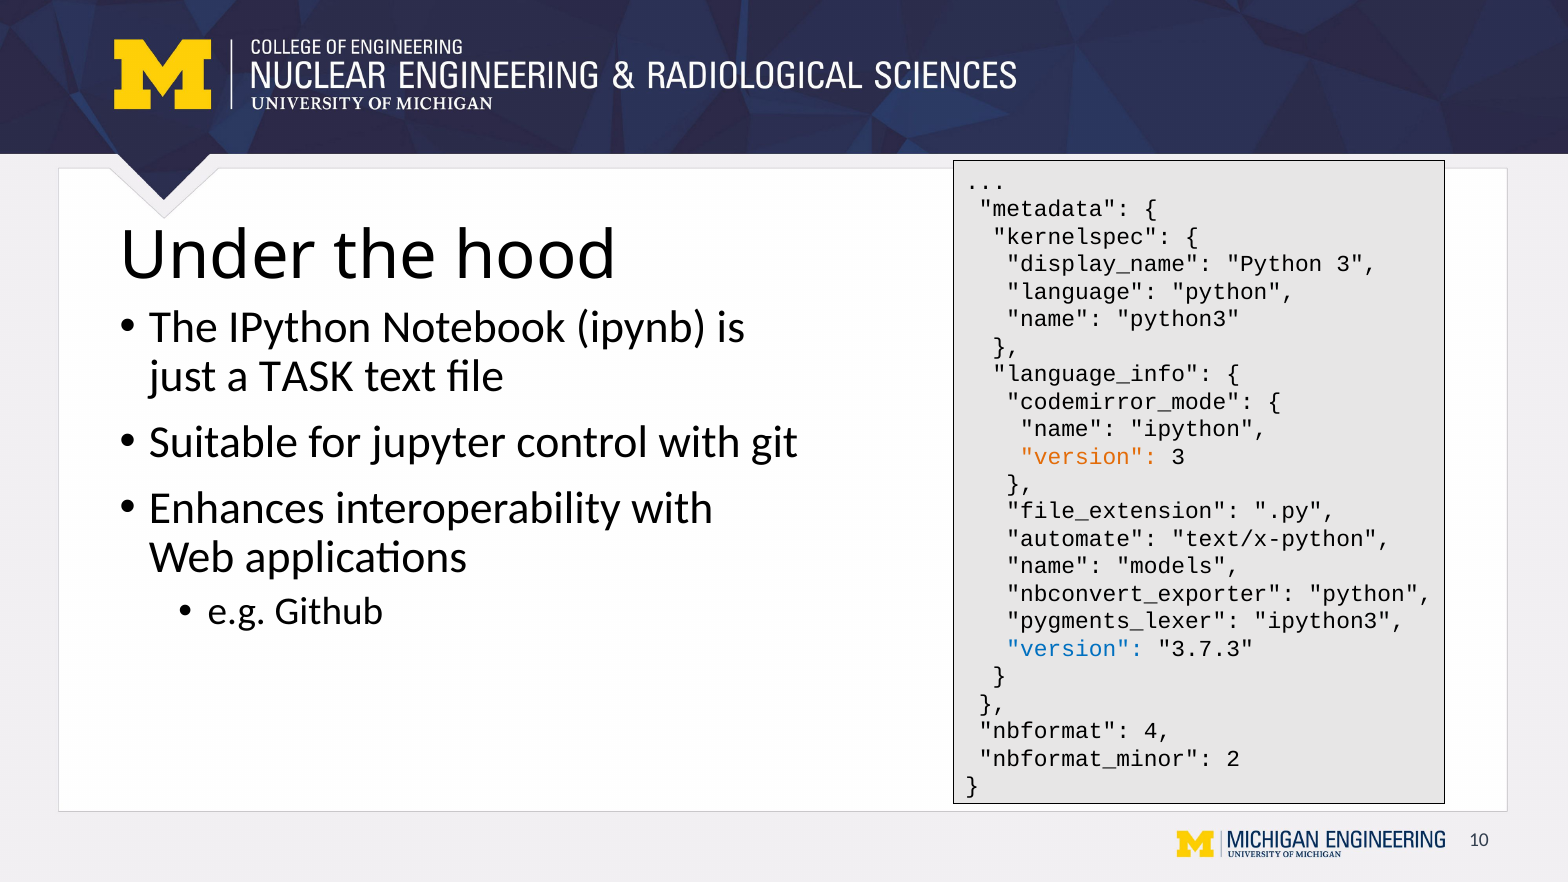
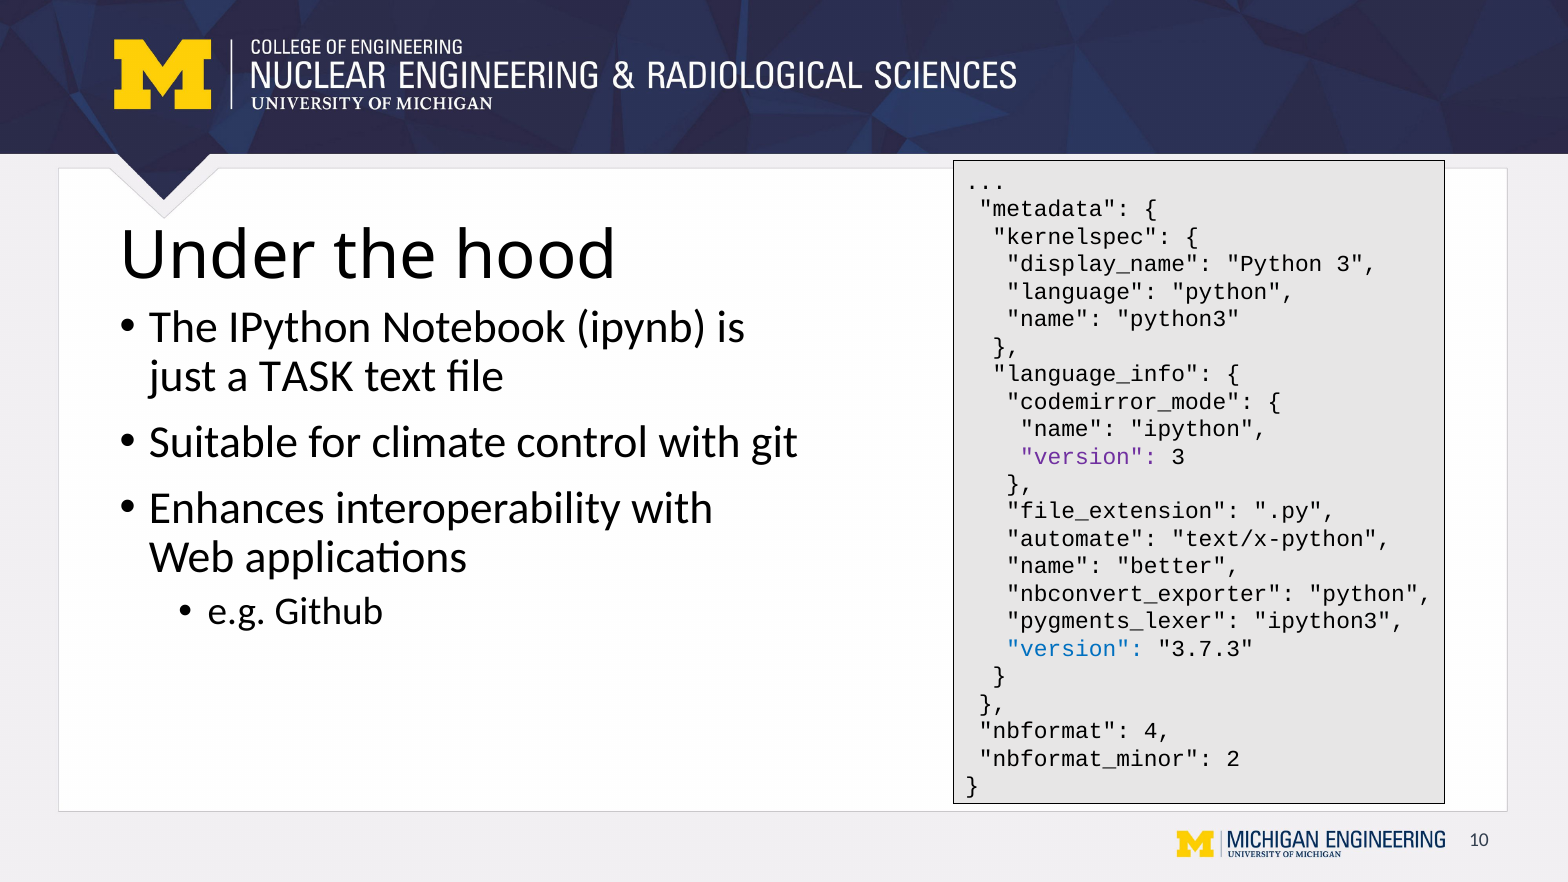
jupyter: jupyter -> climate
version at (1089, 457) colour: orange -> purple
models: models -> better
